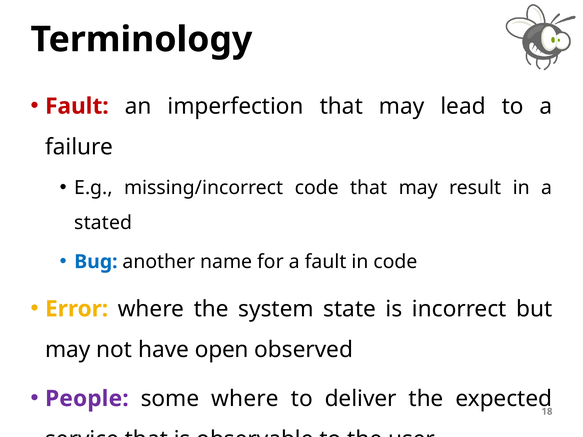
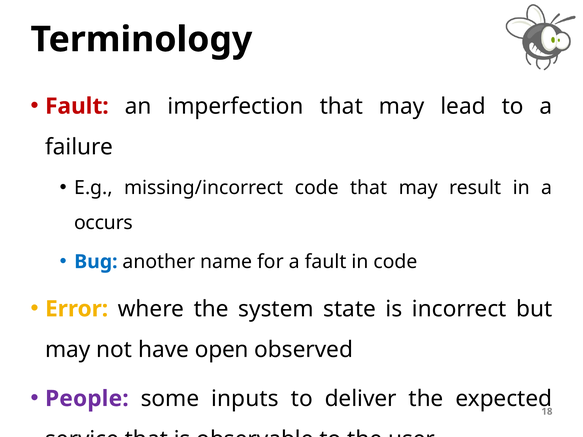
stated: stated -> occurs
some where: where -> inputs
